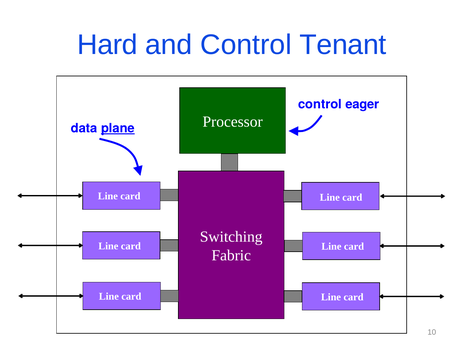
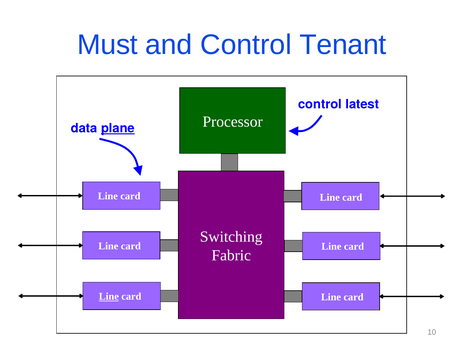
Hard: Hard -> Must
eager: eager -> latest
Line at (109, 296) underline: none -> present
